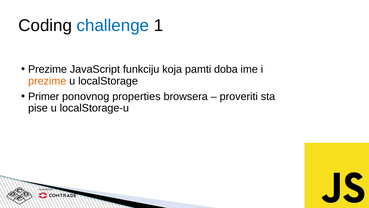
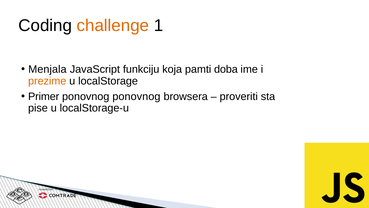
challenge colour: blue -> orange
Prezime at (48, 69): Prezime -> Menjala
ponovnog properties: properties -> ponovnog
